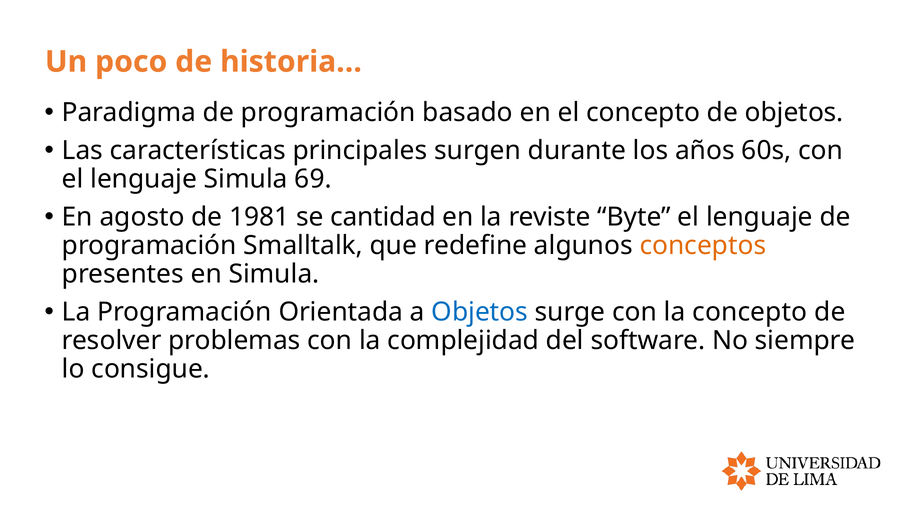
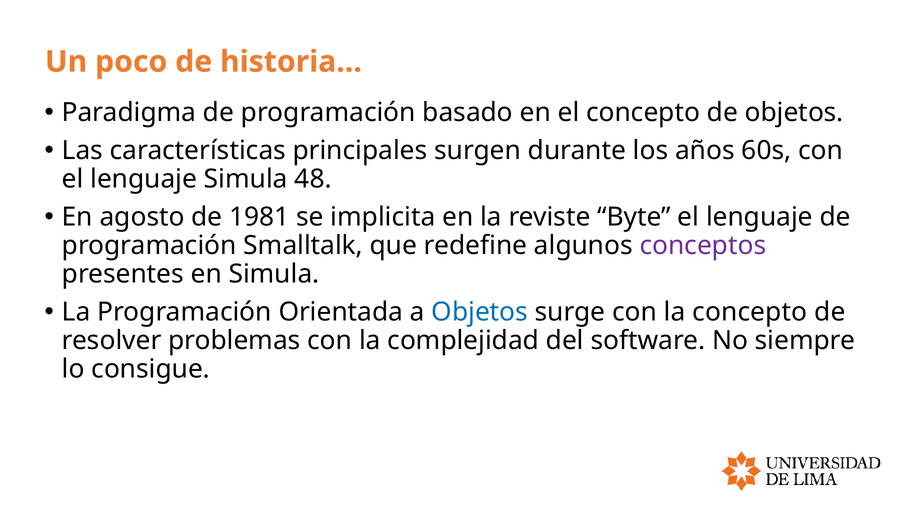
69: 69 -> 48
cantidad: cantidad -> implicita
conceptos colour: orange -> purple
